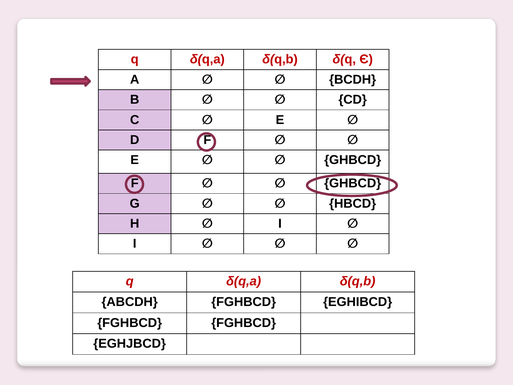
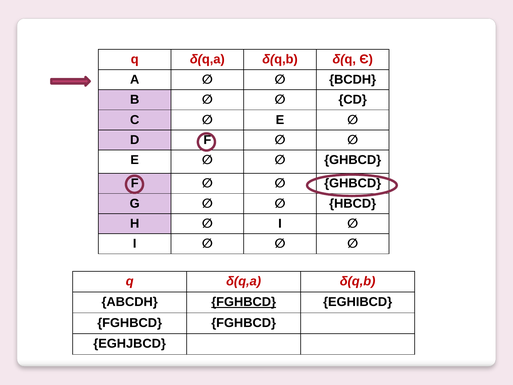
FGHBCD at (244, 302) underline: none -> present
